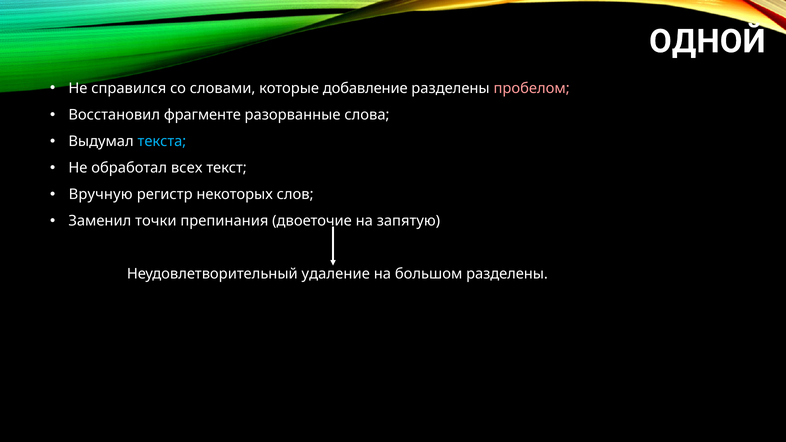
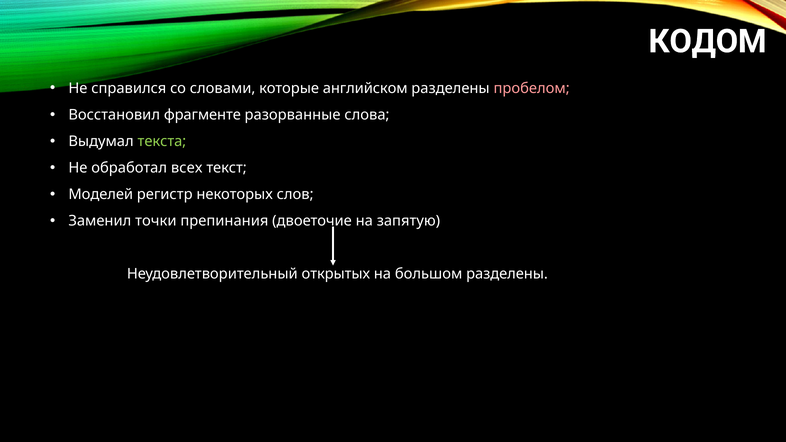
ОДНОЙ: ОДНОЙ -> КОДОМ
добавление: добавление -> английском
текста colour: light blue -> light green
Вручную: Вручную -> Моделей
удаление: удаление -> открытых
